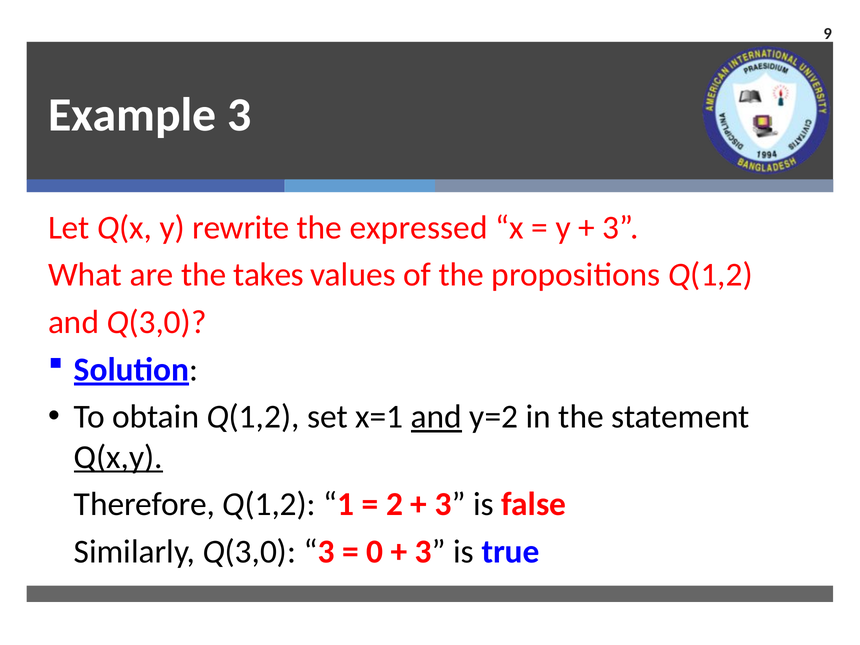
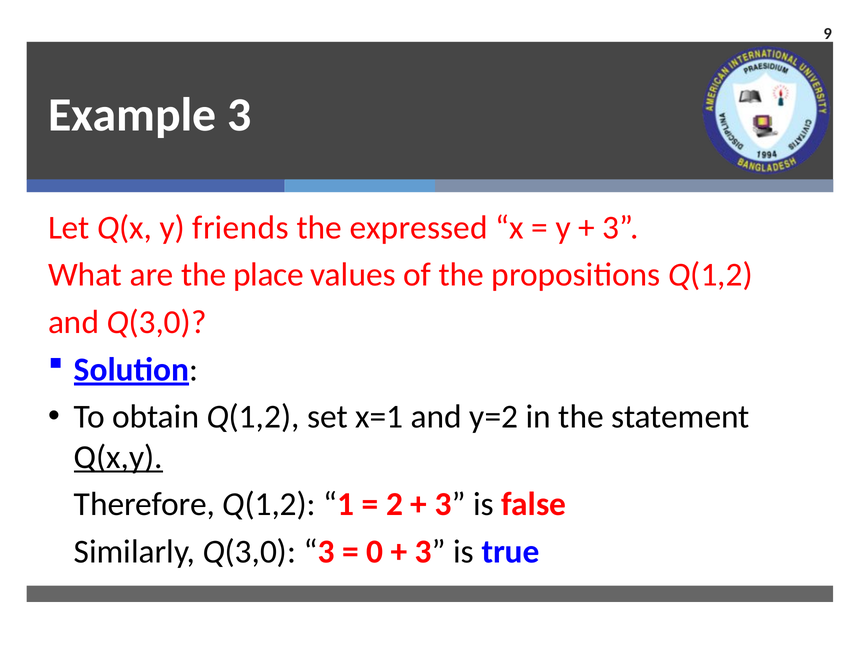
rewrite: rewrite -> friends
takes: takes -> place
and at (436, 417) underline: present -> none
